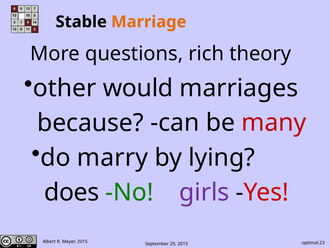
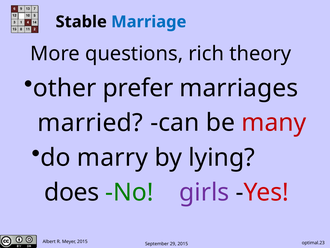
Marriage colour: orange -> blue
would: would -> prefer
because: because -> married
